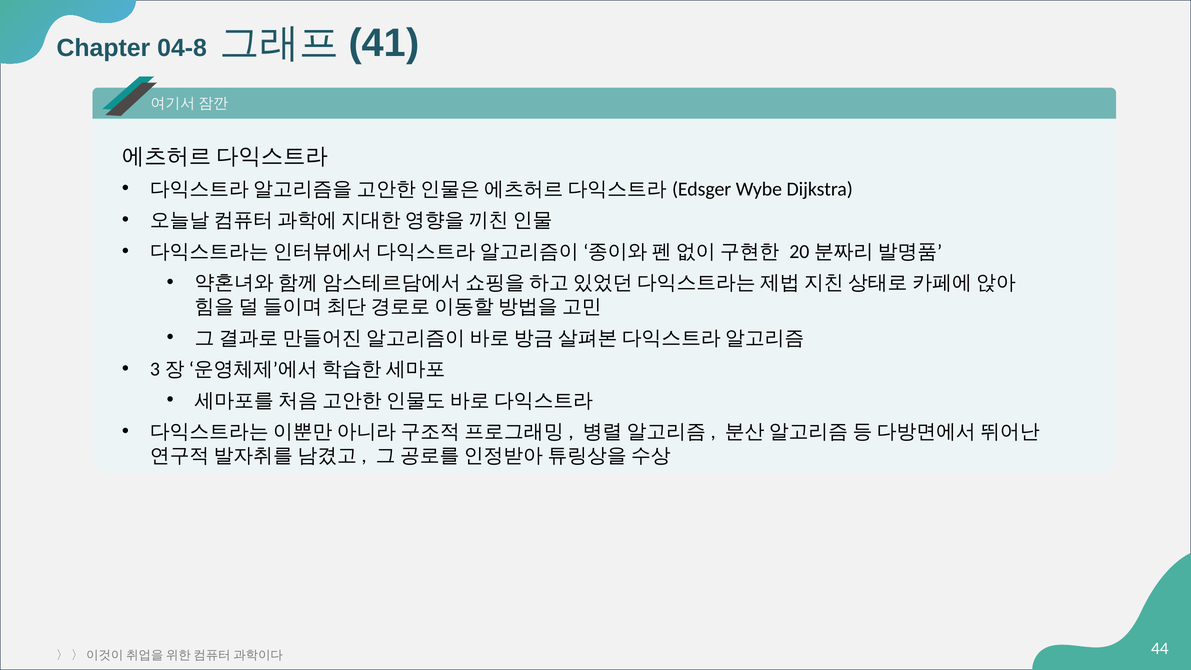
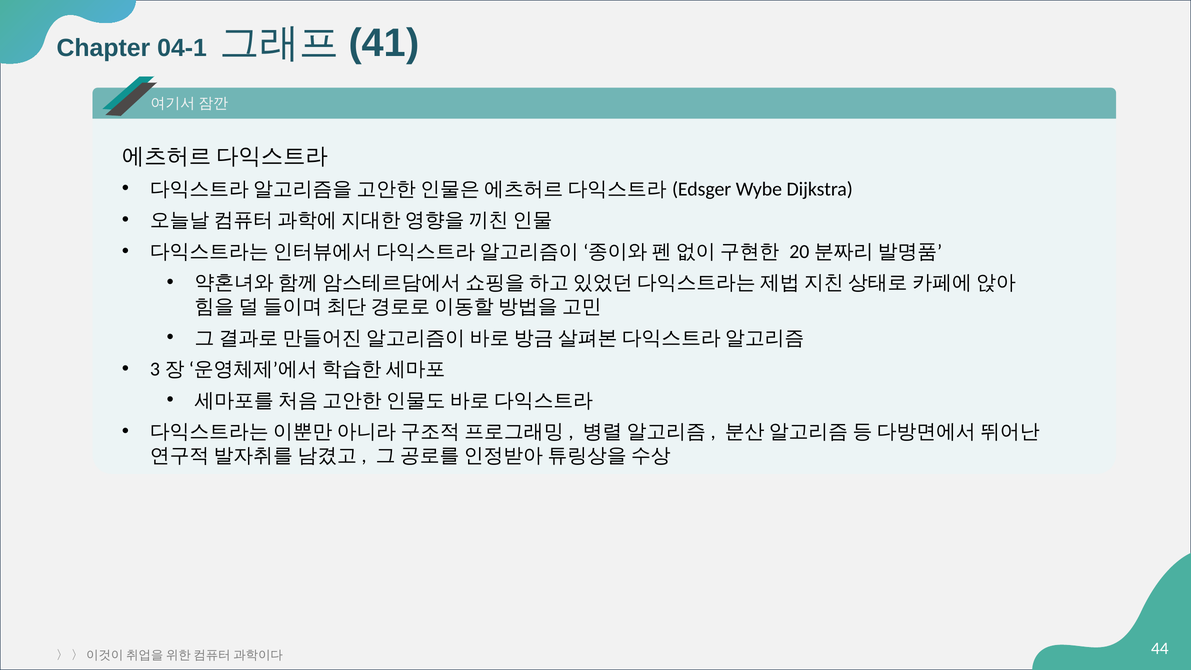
04-8: 04-8 -> 04-1
